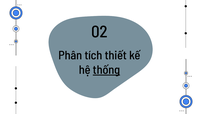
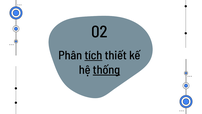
tích underline: none -> present
